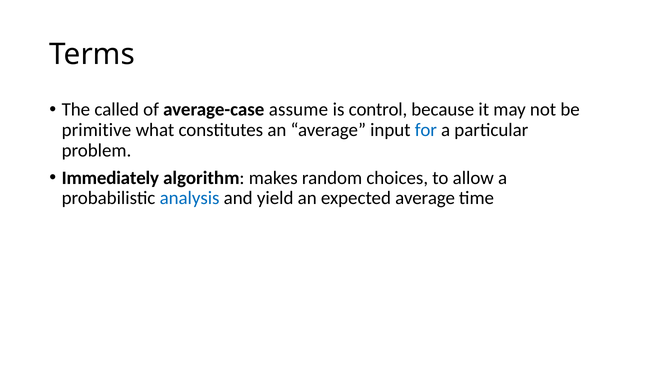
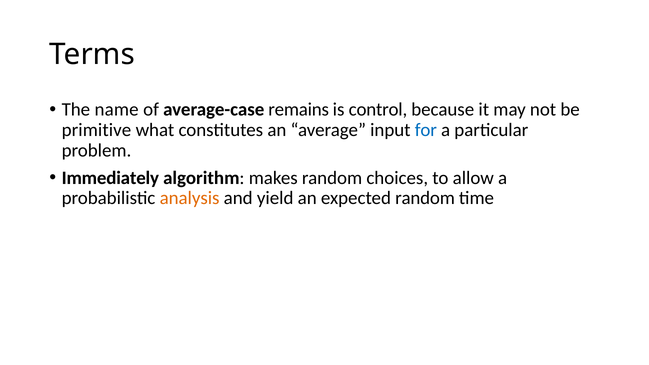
called: called -> name
assume: assume -> remains
analysis colour: blue -> orange
expected average: average -> random
